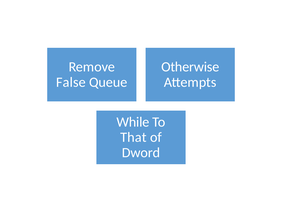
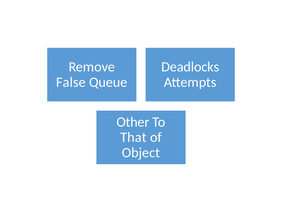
Otherwise: Otherwise -> Deadlocks
While: While -> Other
Dword: Dword -> Object
